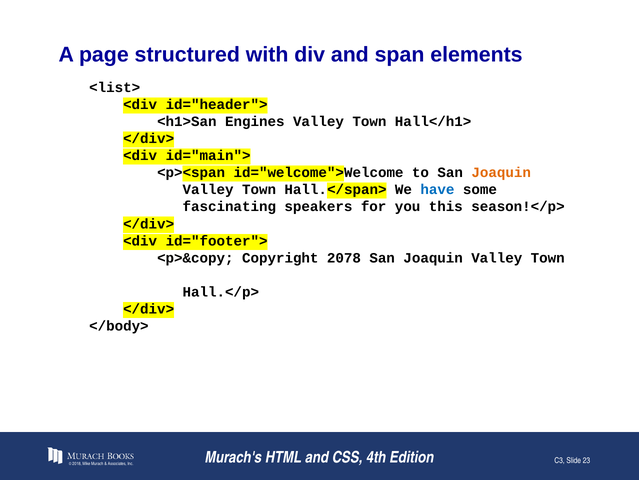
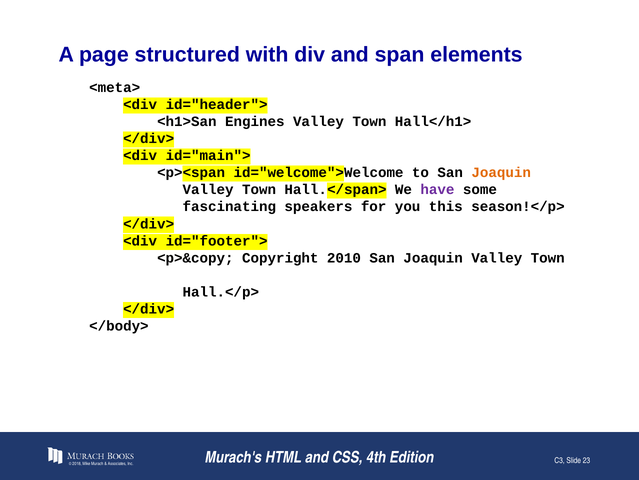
<list>: <list> -> <meta>
have colour: blue -> purple
2078: 2078 -> 2010
